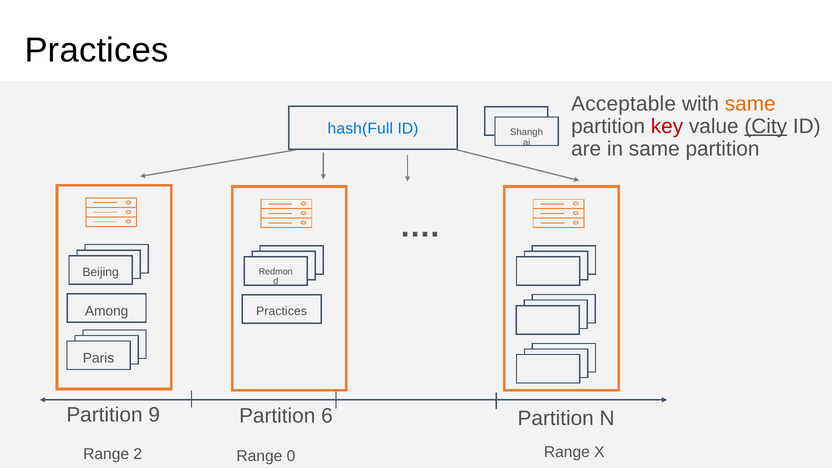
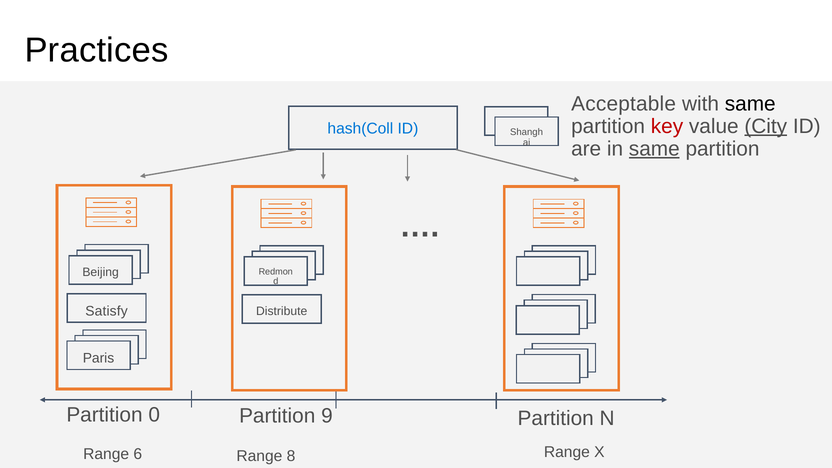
same at (750, 104) colour: orange -> black
hash(Full: hash(Full -> hash(Coll
same at (654, 149) underline: none -> present
Among: Among -> Satisfy
Practices at (282, 311): Practices -> Distribute
9: 9 -> 0
6: 6 -> 9
2: 2 -> 6
0: 0 -> 8
